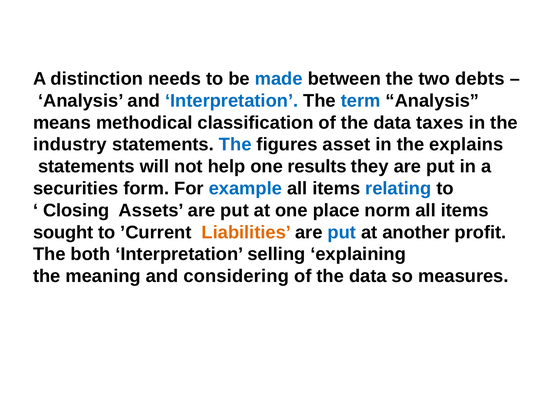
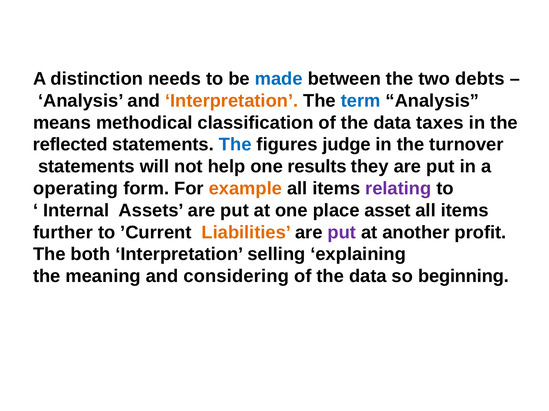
Interpretation at (232, 101) colour: blue -> orange
industry: industry -> reflected
asset: asset -> judge
explains: explains -> turnover
securities: securities -> operating
example colour: blue -> orange
relating colour: blue -> purple
Closing: Closing -> Internal
norm: norm -> asset
sought: sought -> further
put at (342, 233) colour: blue -> purple
measures: measures -> beginning
